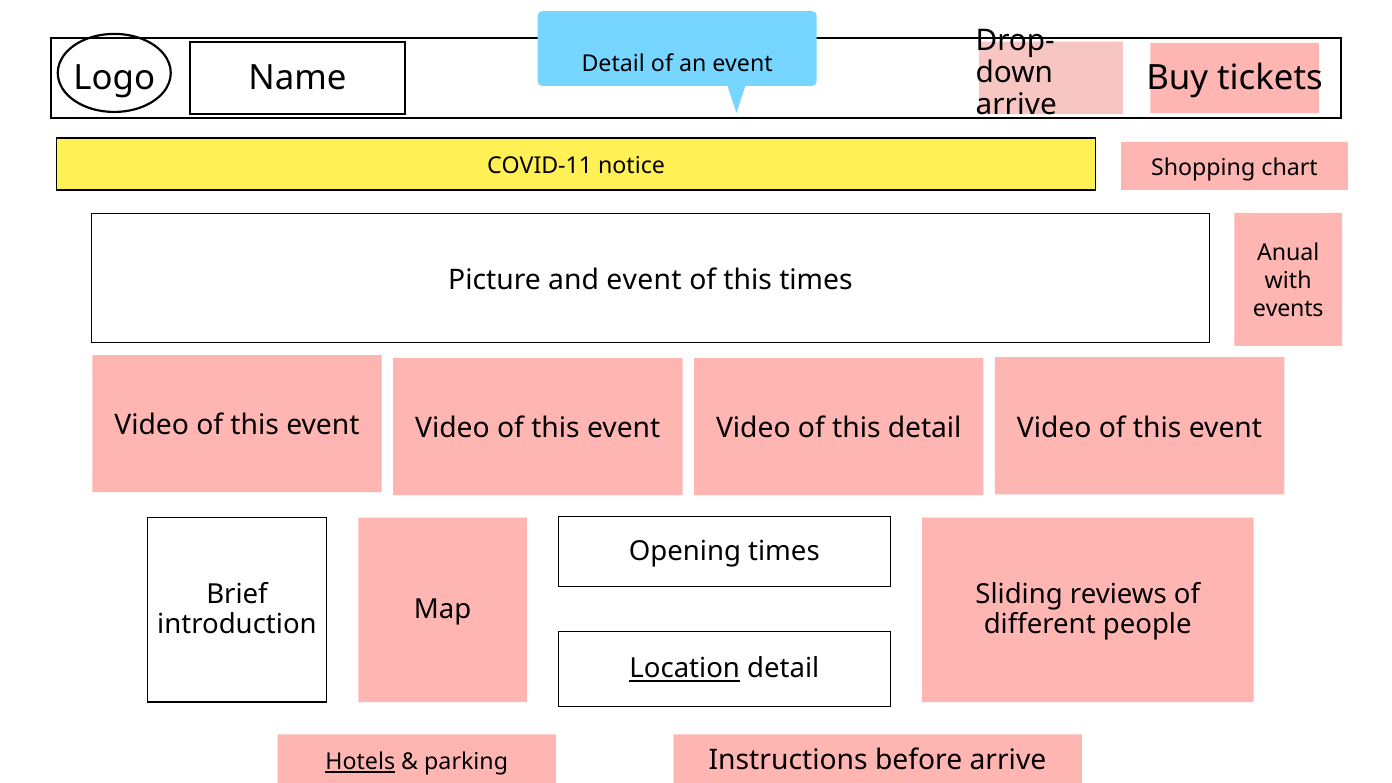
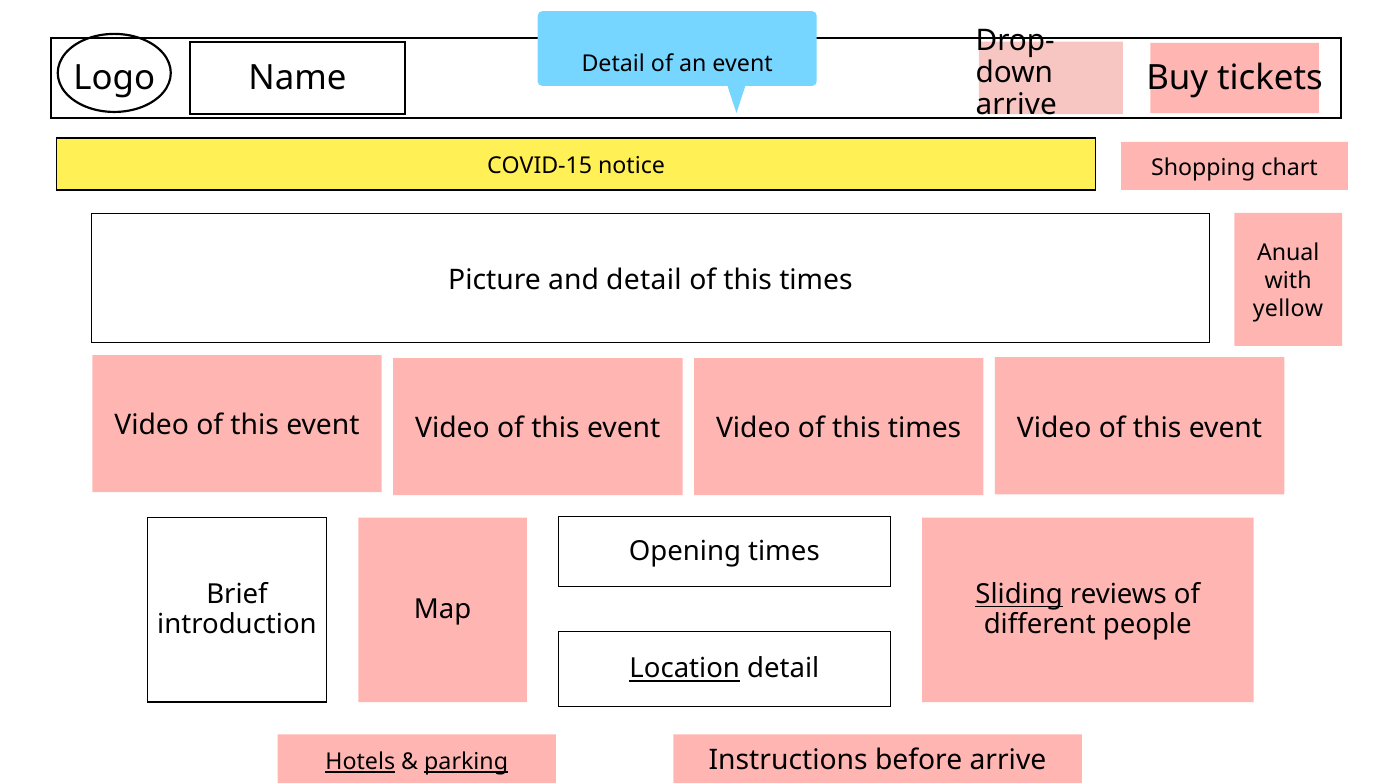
COVID-11: COVID-11 -> COVID-15
and event: event -> detail
events: events -> yellow
Video of this detail: detail -> times
Sliding underline: none -> present
parking underline: none -> present
